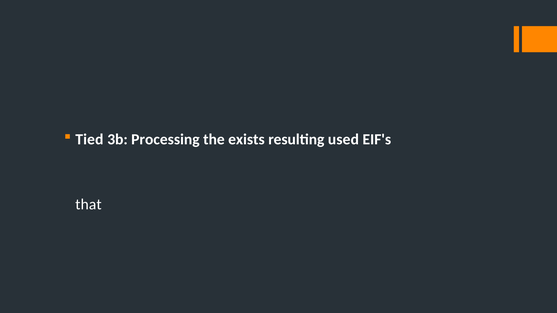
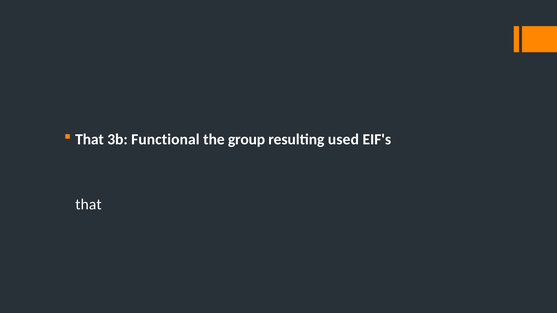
Tied at (89, 140): Tied -> That
Processing: Processing -> Functional
exists: exists -> group
